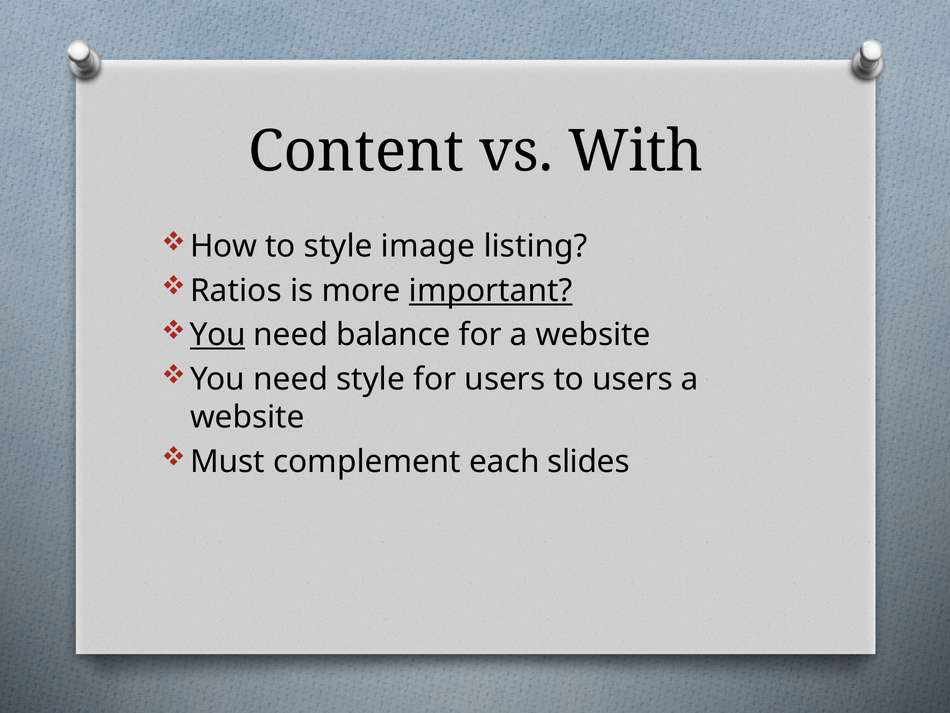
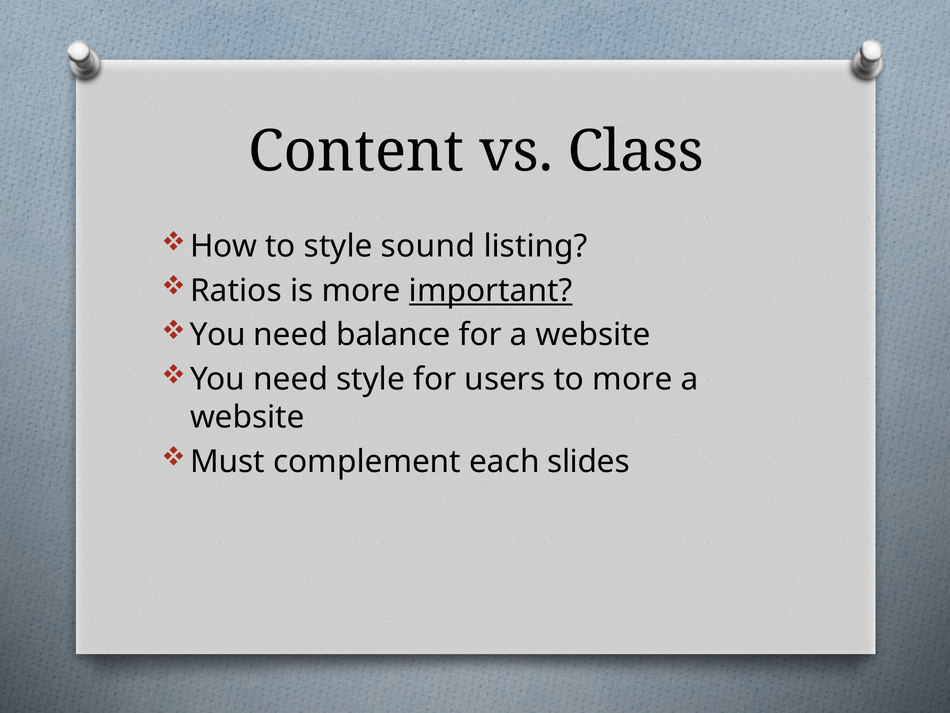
With: With -> Class
image: image -> sound
You at (218, 335) underline: present -> none
to users: users -> more
